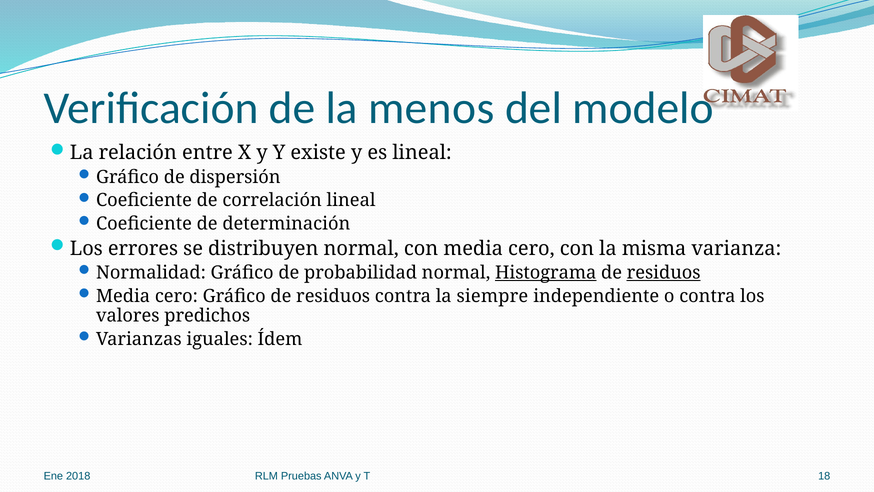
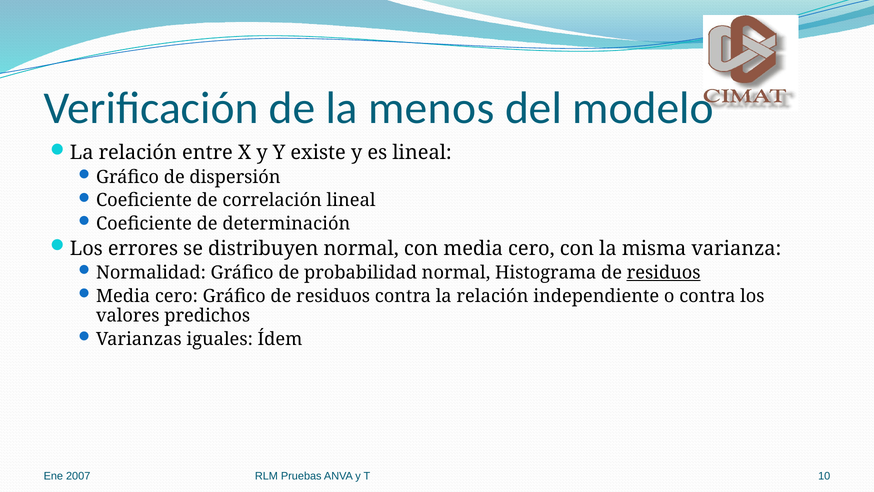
Histograma underline: present -> none
contra la siempre: siempre -> relación
2018: 2018 -> 2007
18: 18 -> 10
